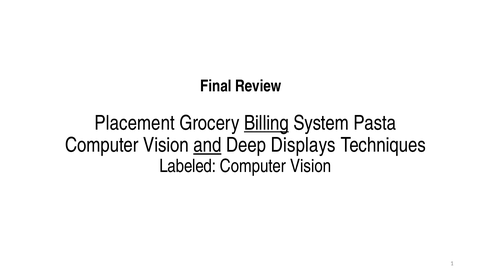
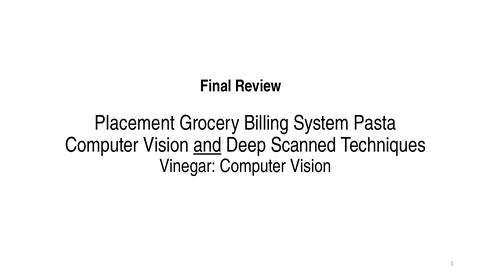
Billing underline: present -> none
Displays: Displays -> Scanned
Labeled: Labeled -> Vinegar
